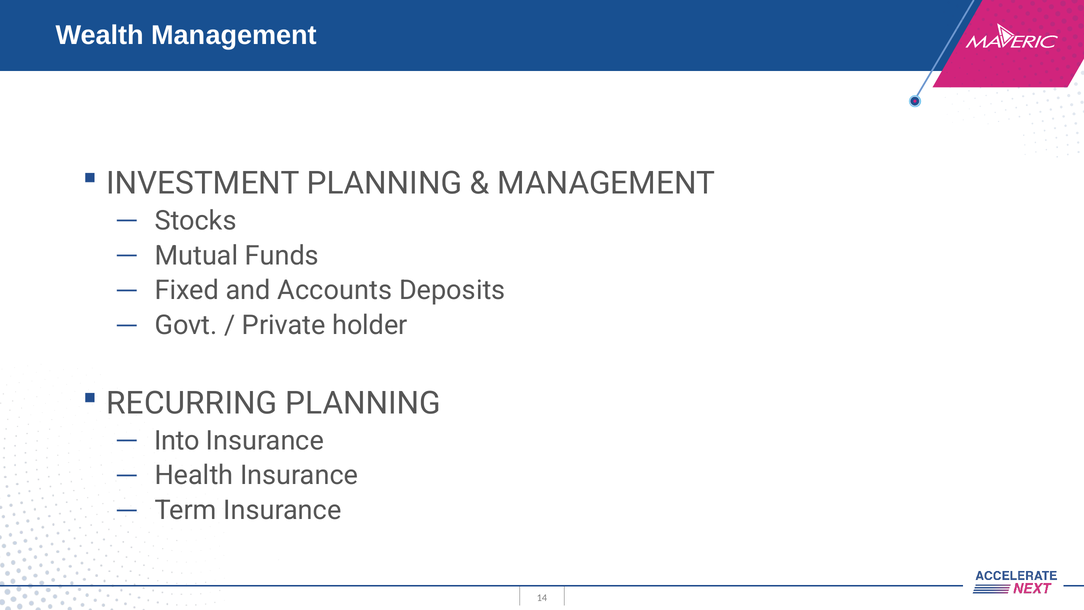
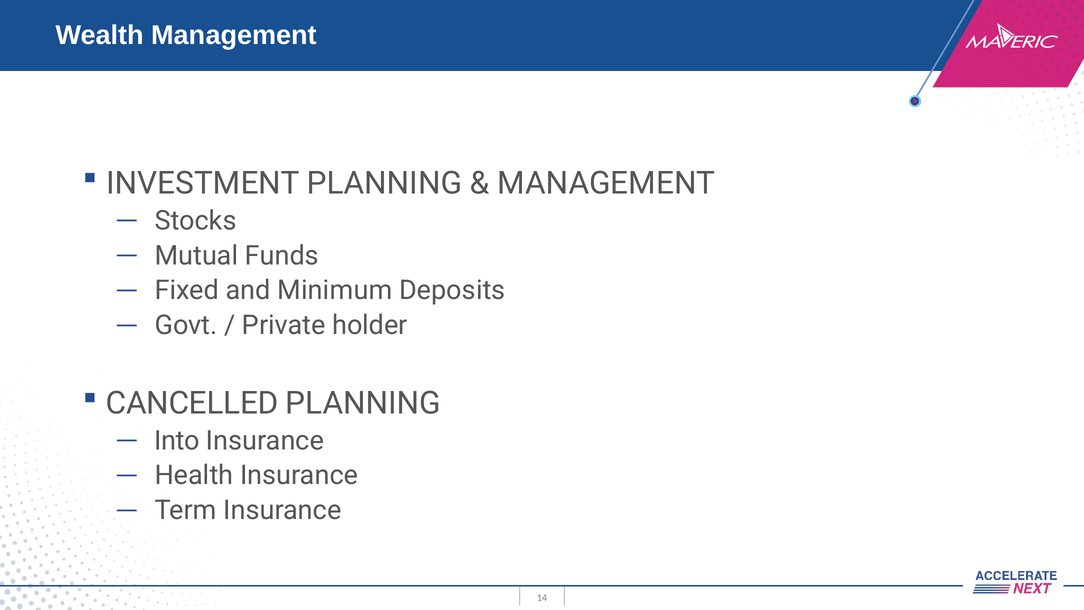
Accounts: Accounts -> Minimum
RECURRING: RECURRING -> CANCELLED
